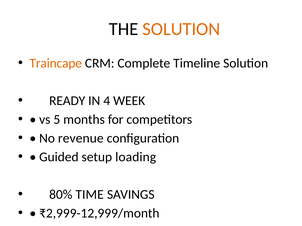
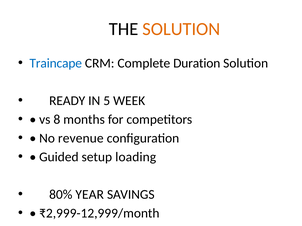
Traincape colour: orange -> blue
Timeline: Timeline -> Duration
4: 4 -> 5
5: 5 -> 8
TIME: TIME -> YEAR
